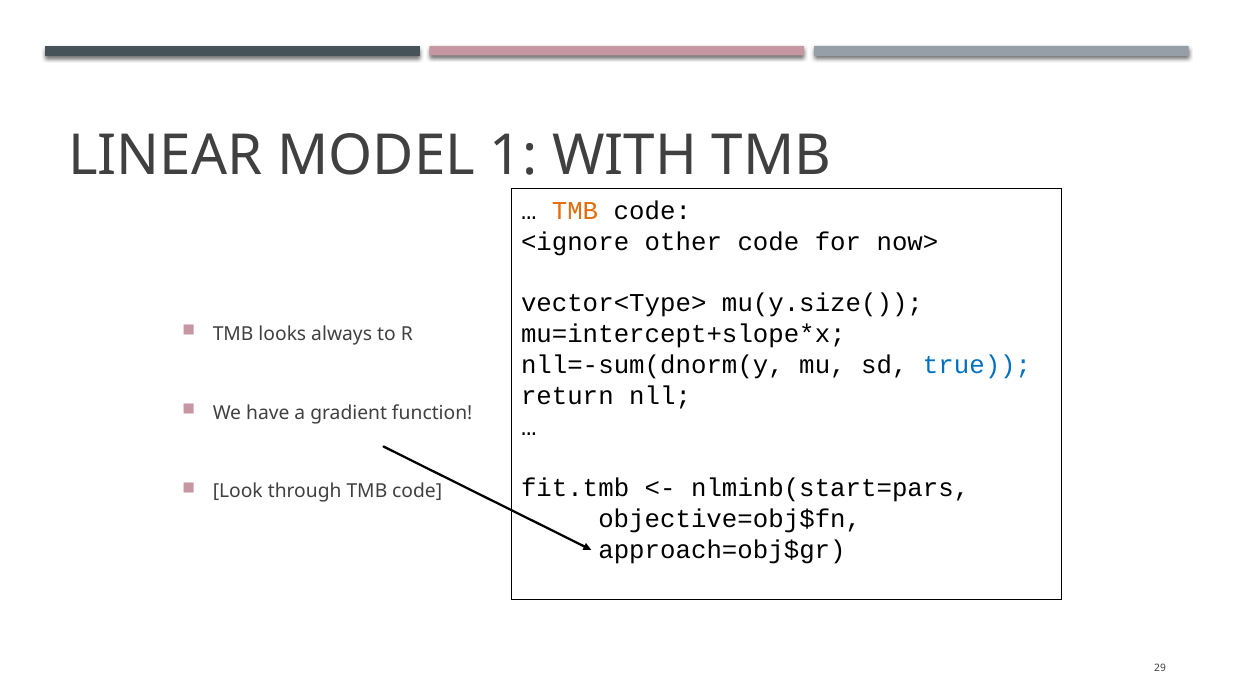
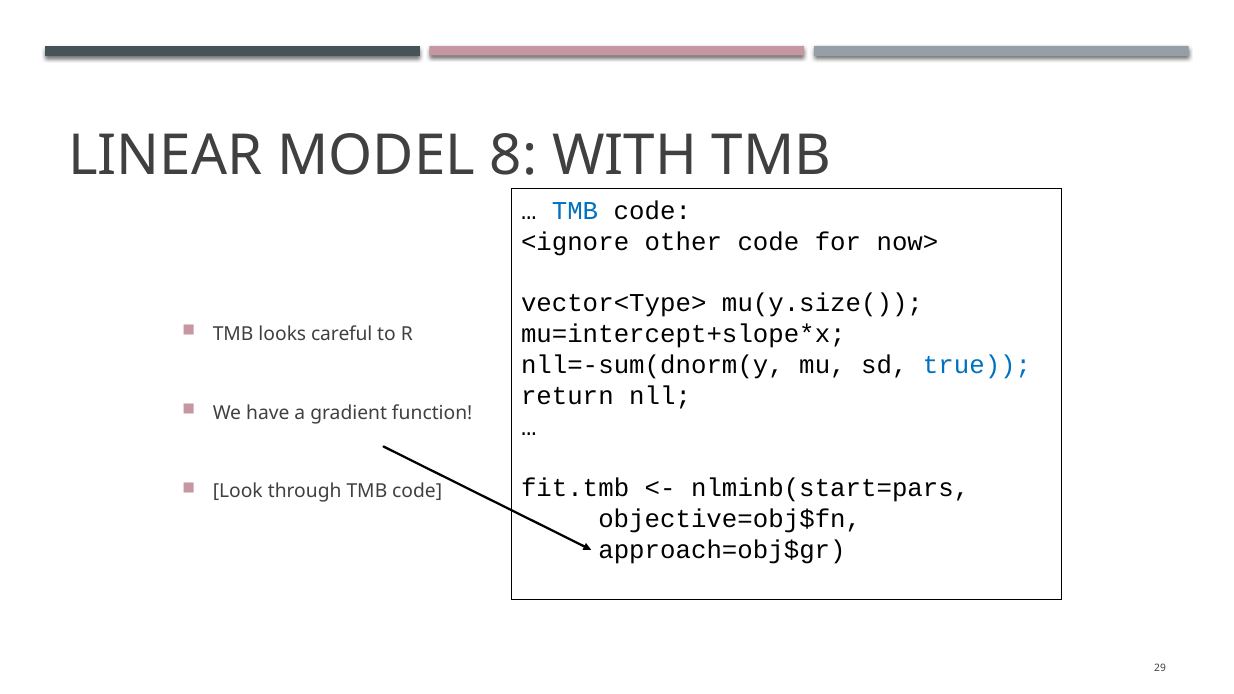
1: 1 -> 8
TMB at (575, 211) colour: orange -> blue
always: always -> careful
